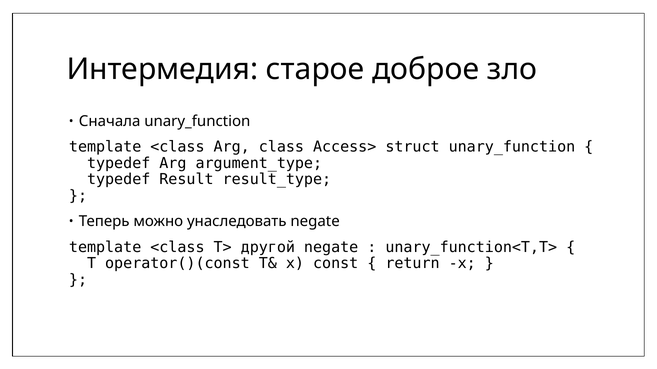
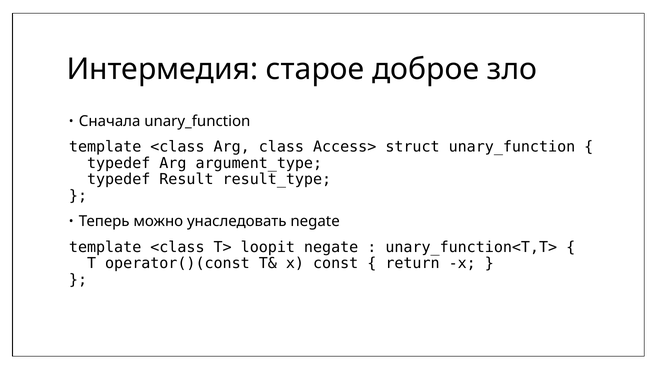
другой: другой -> loopit
